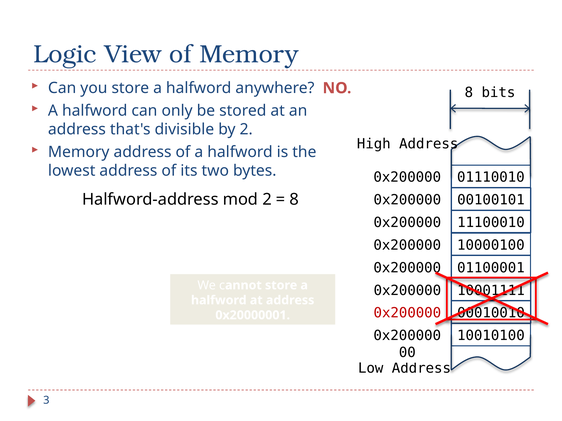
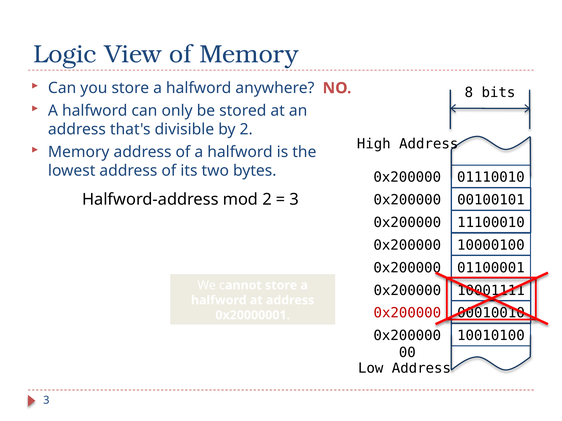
8 at (294, 200): 8 -> 3
